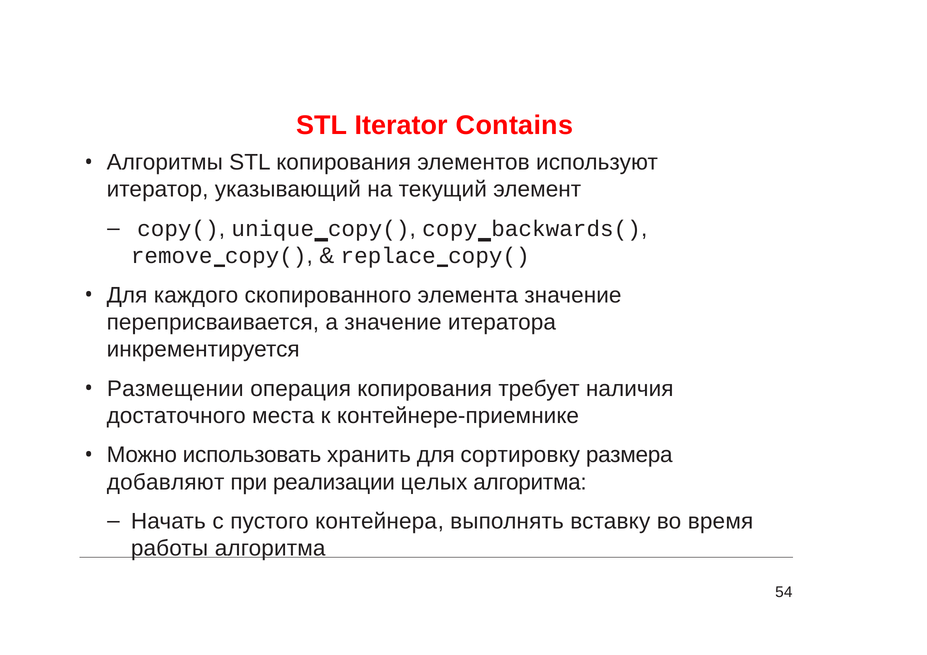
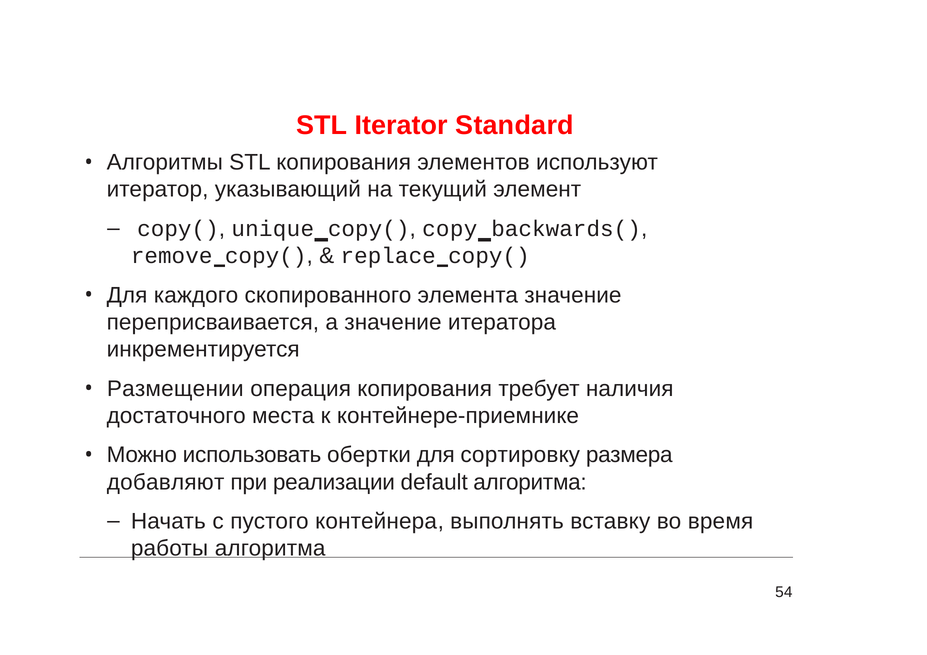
Contains: Contains -> Standard
хранить: хранить -> обертки
целых: целых -> default
